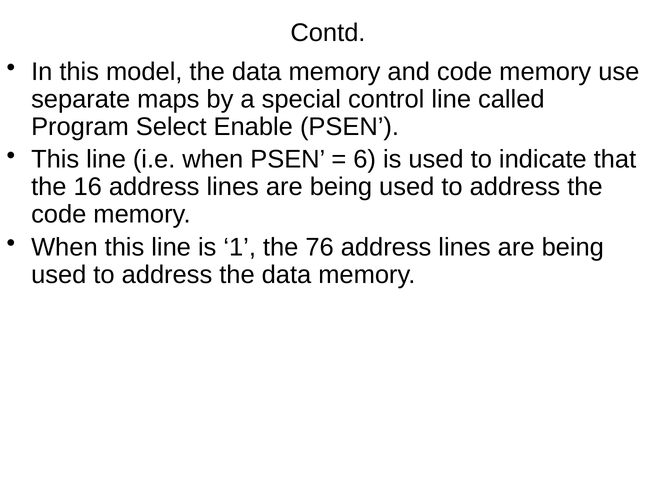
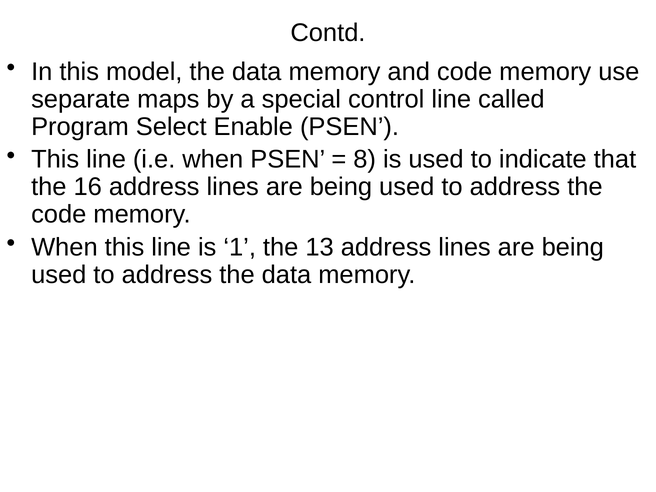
6: 6 -> 8
76: 76 -> 13
